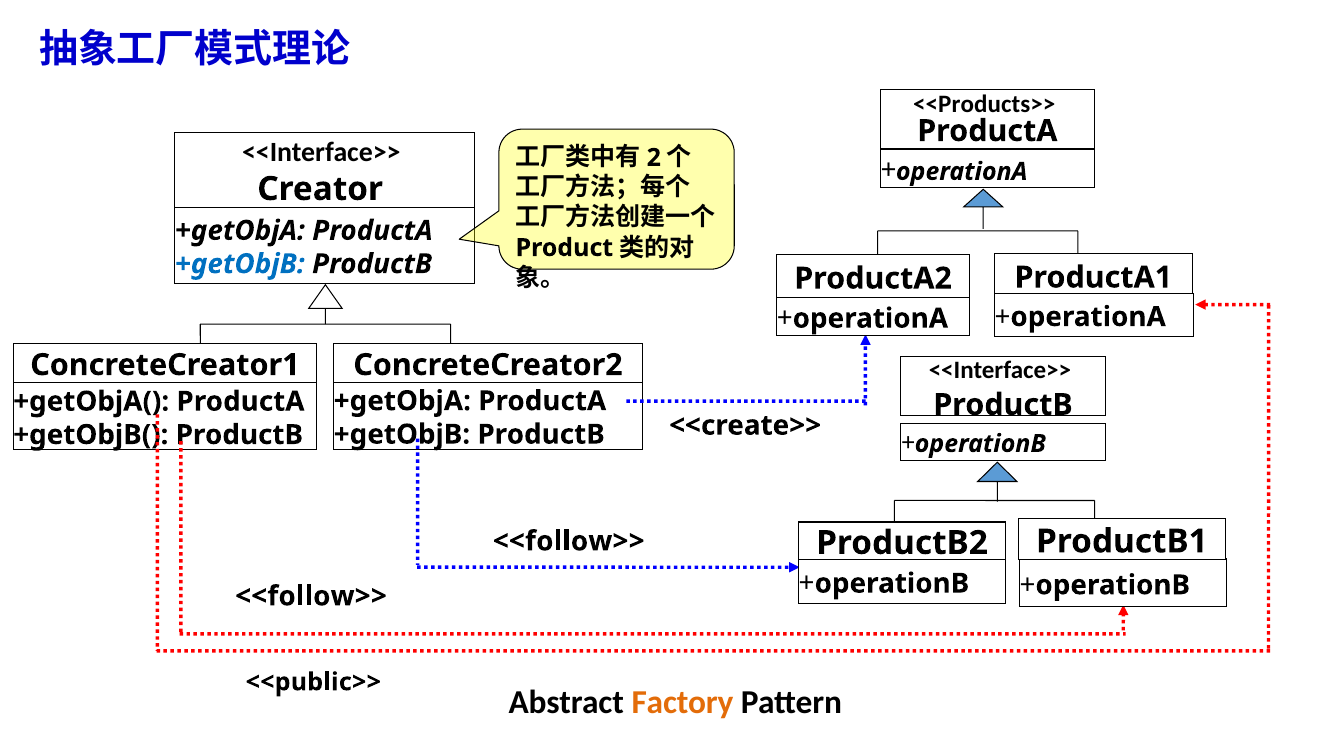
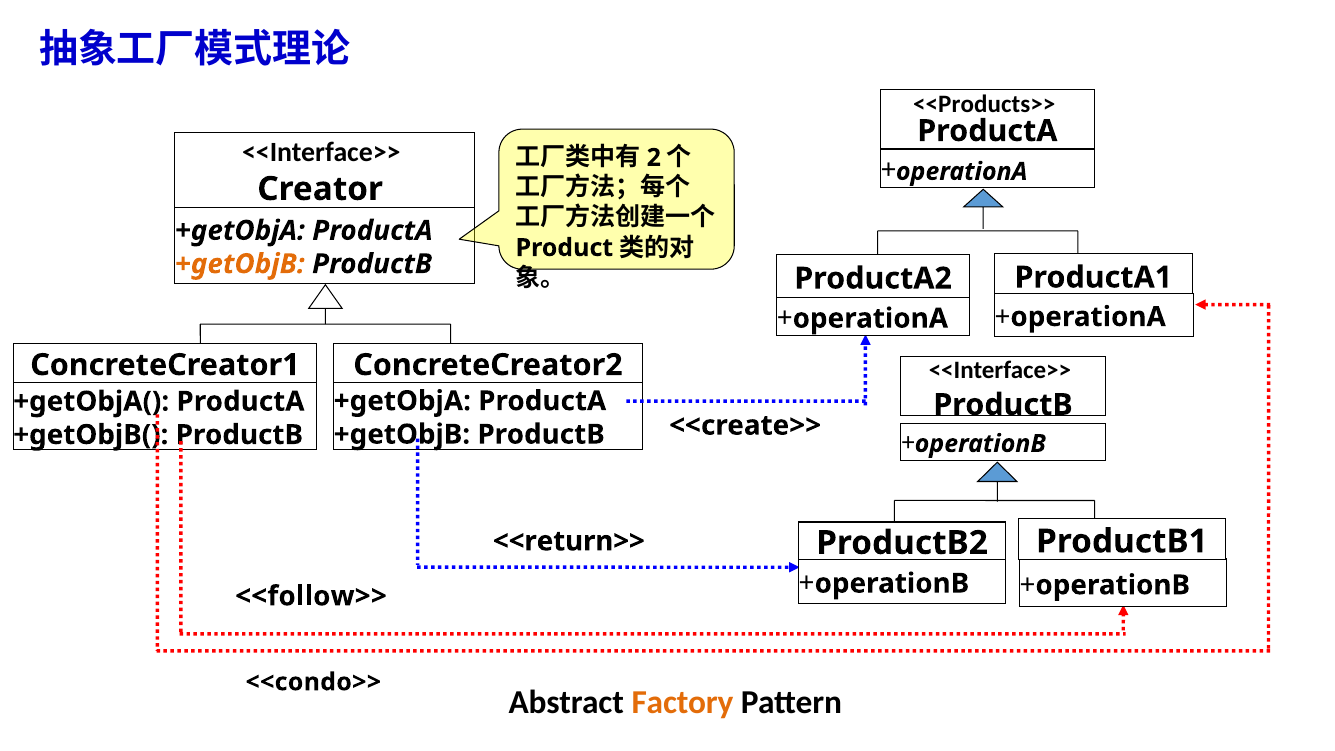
+getObjB at (240, 264) colour: blue -> orange
<<follow>> at (569, 541): <<follow>> -> <<return>>
<<public>>: <<public>> -> <<condo>>
